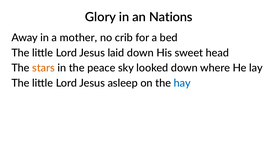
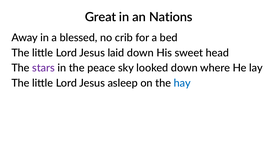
Glory: Glory -> Great
mother: mother -> blessed
stars colour: orange -> purple
